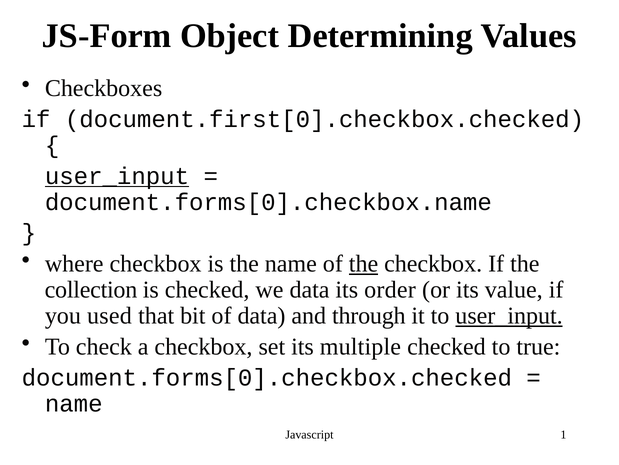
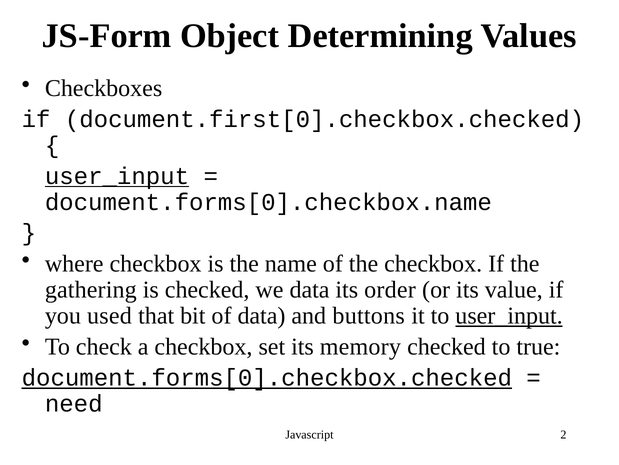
the at (364, 263) underline: present -> none
collection: collection -> gathering
through: through -> buttons
multiple: multiple -> memory
document.forms[0].checkbox.checked underline: none -> present
name at (74, 403): name -> need
1: 1 -> 2
